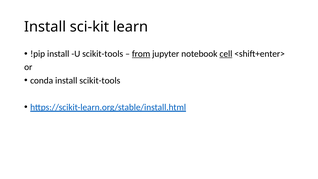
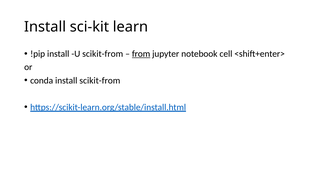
U scikit-tools: scikit-tools -> scikit-from
cell underline: present -> none
install scikit-tools: scikit-tools -> scikit-from
